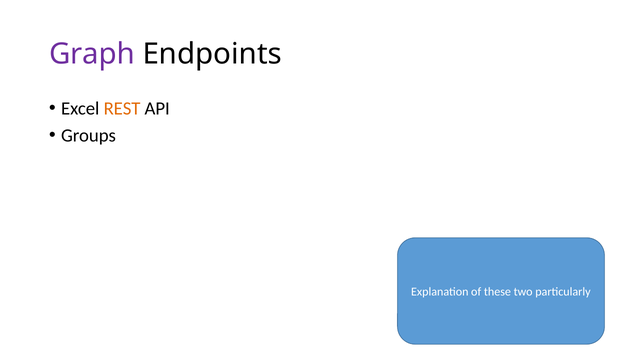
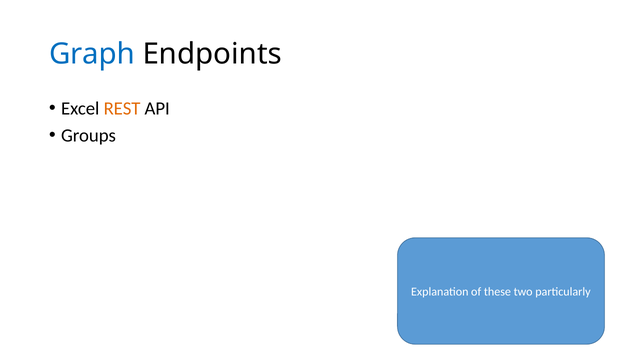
Graph colour: purple -> blue
